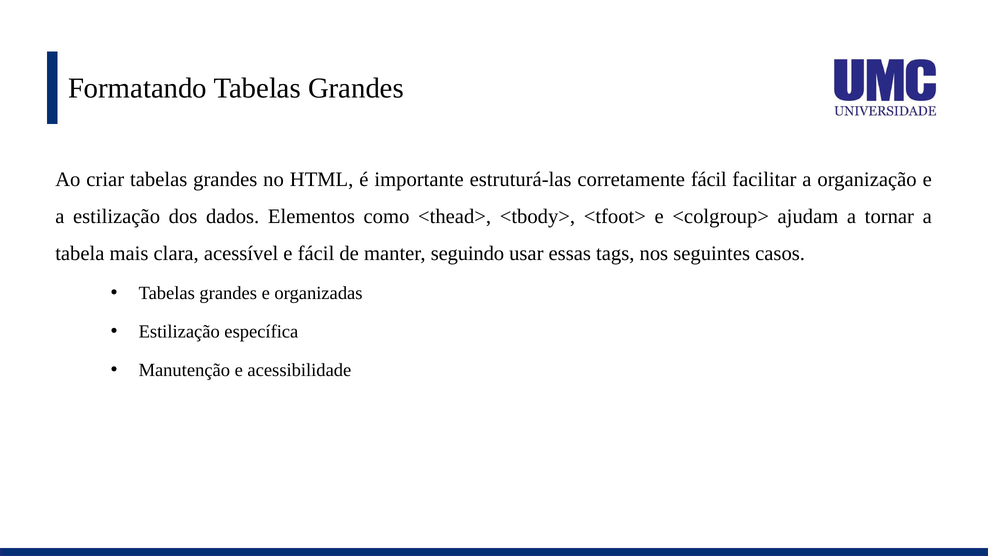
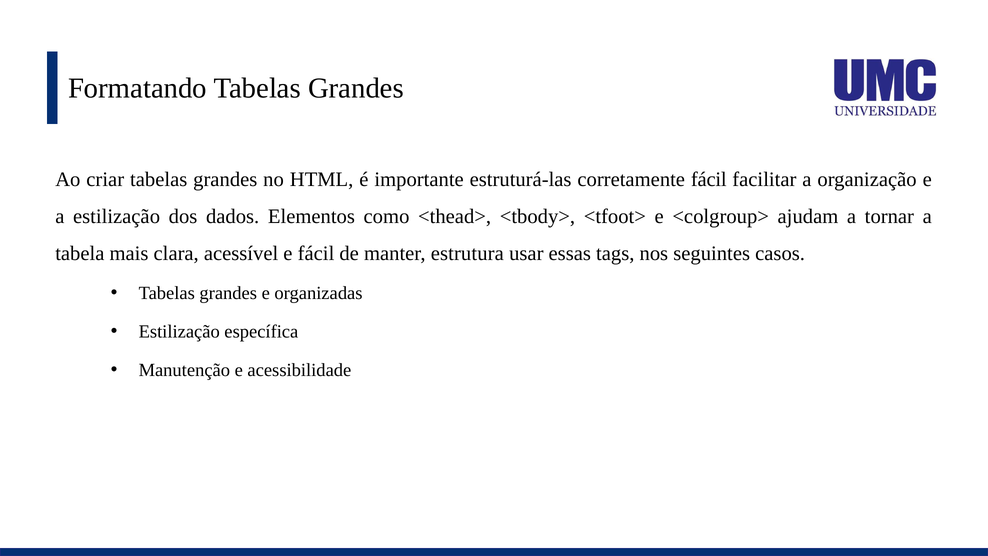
seguindo: seguindo -> estrutura
